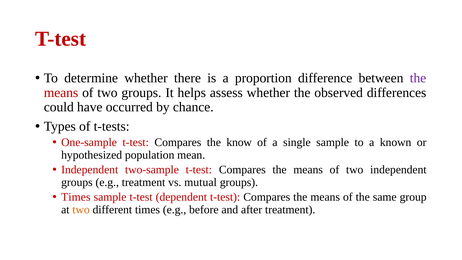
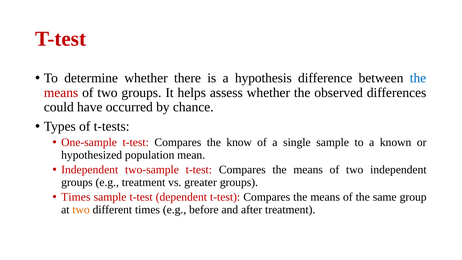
proportion: proportion -> hypothesis
the at (418, 78) colour: purple -> blue
mutual: mutual -> greater
